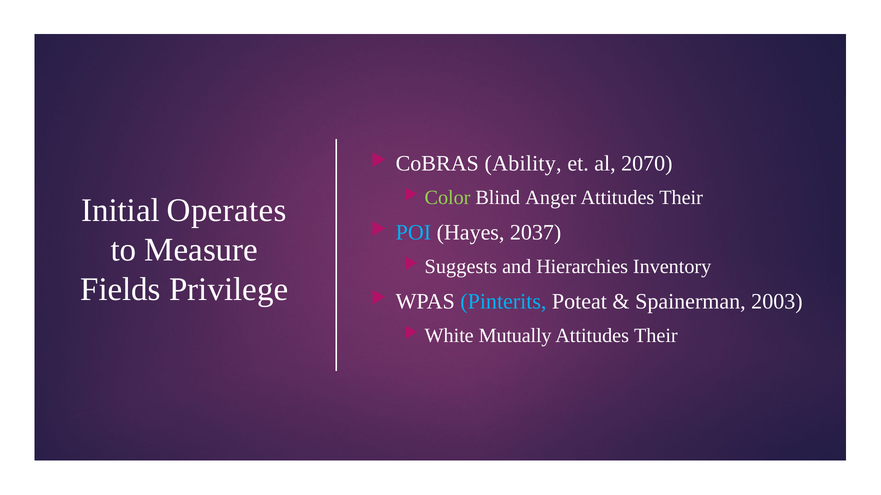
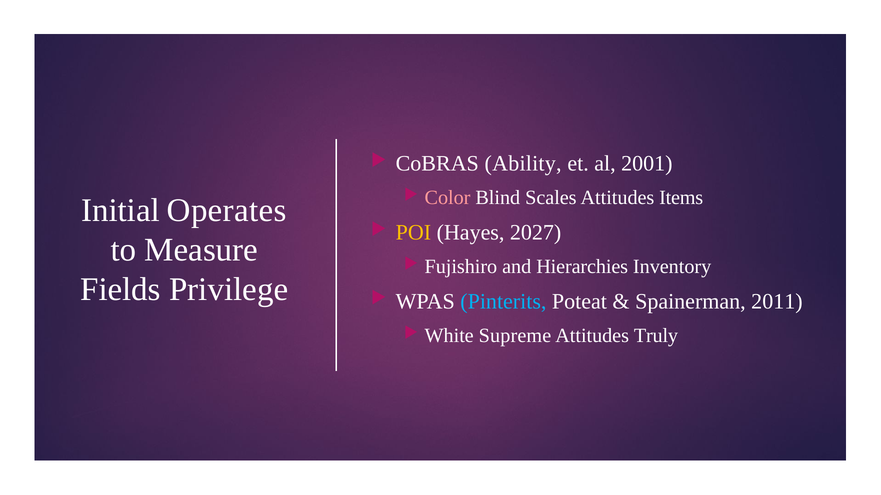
2070: 2070 -> 2001
Color colour: light green -> pink
Anger: Anger -> Scales
Their at (681, 198): Their -> Items
POI colour: light blue -> yellow
2037: 2037 -> 2027
Suggests: Suggests -> Fujishiro
2003: 2003 -> 2011
Mutually: Mutually -> Supreme
Their at (656, 336): Their -> Truly
